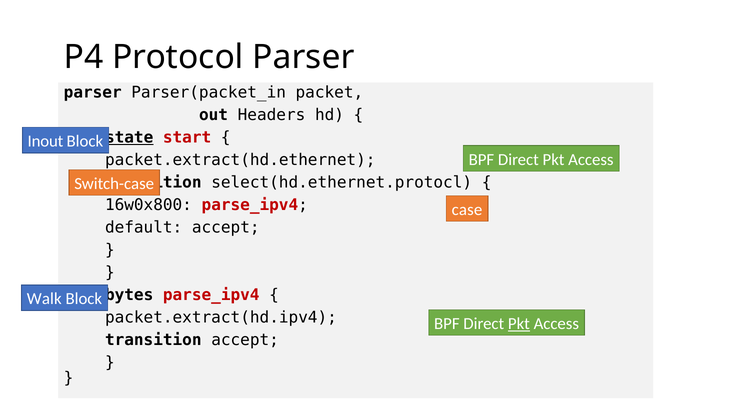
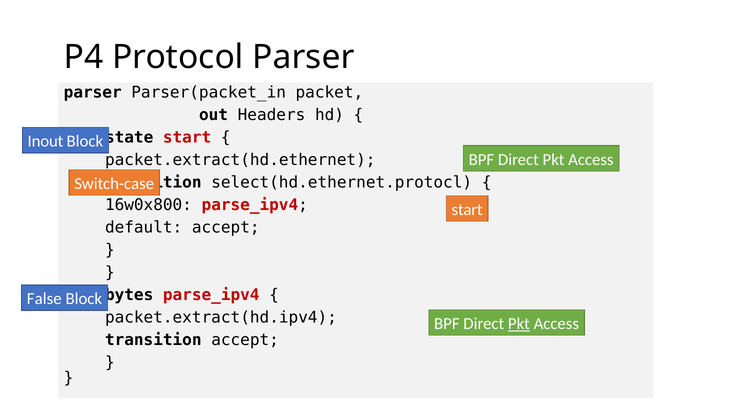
state underline: present -> none
case at (467, 210): case -> start
Walk: Walk -> False
